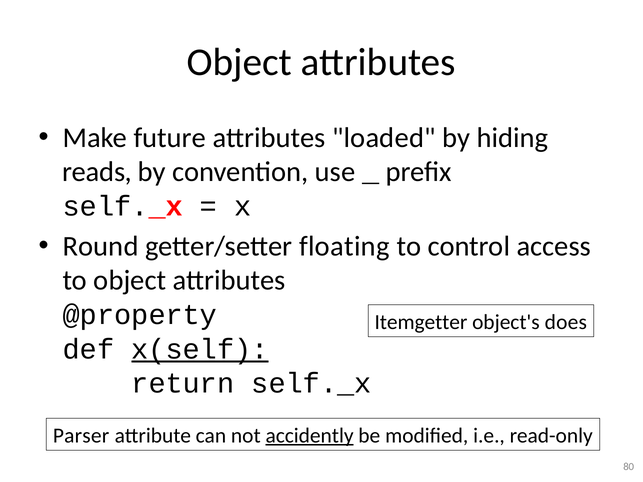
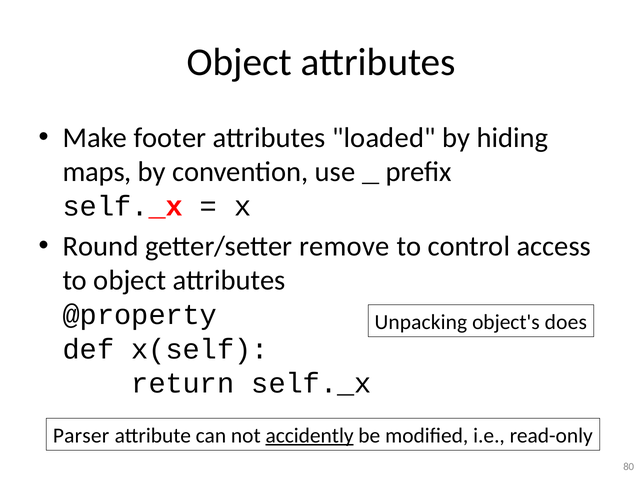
future: future -> footer
reads: reads -> maps
floating: floating -> remove
Itemgetter: Itemgetter -> Unpacking
x(self underline: present -> none
